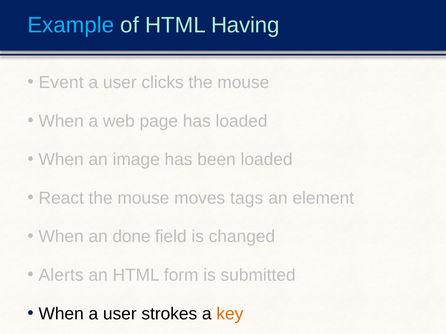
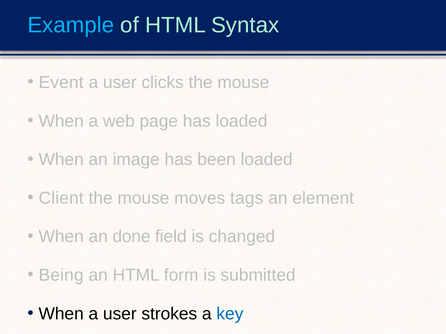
Having: Having -> Syntax
React: React -> Client
Alerts: Alerts -> Being
key colour: orange -> blue
